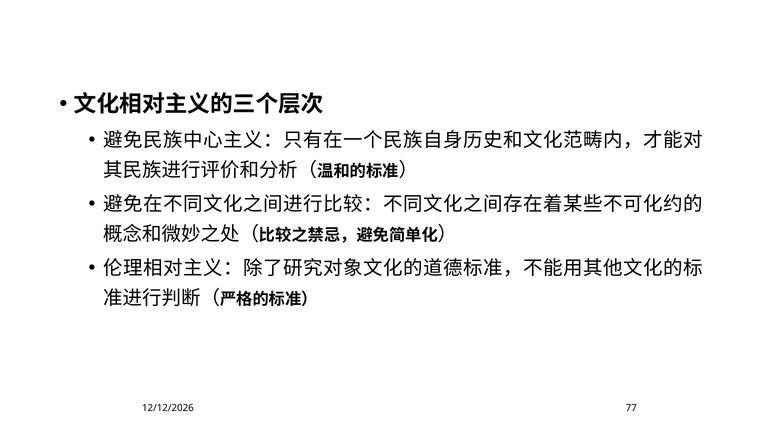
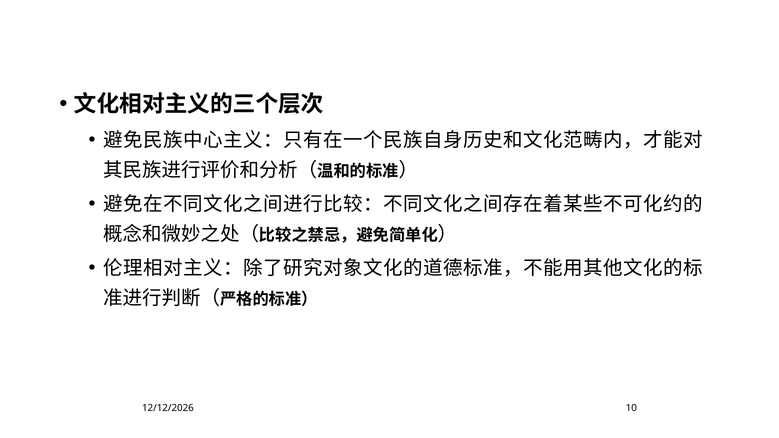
77: 77 -> 10
